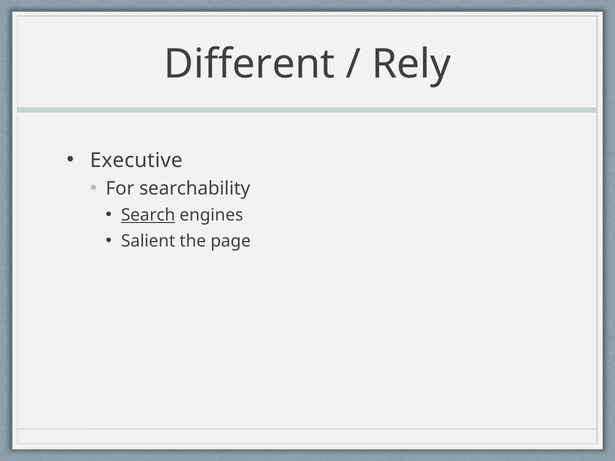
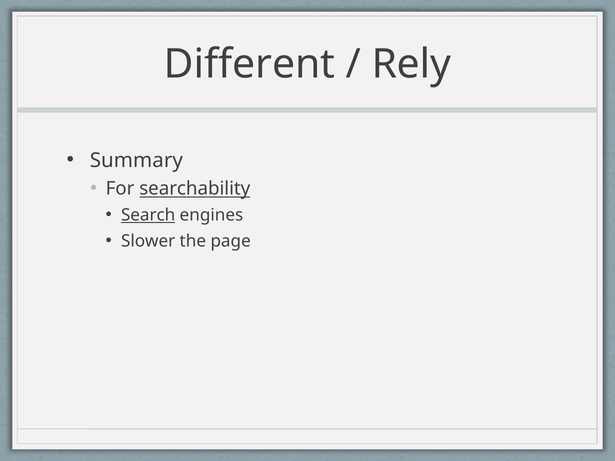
Executive: Executive -> Summary
searchability underline: none -> present
Salient: Salient -> Slower
